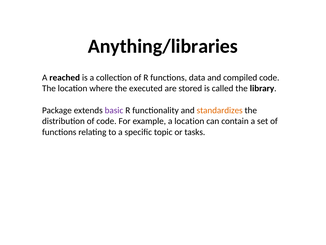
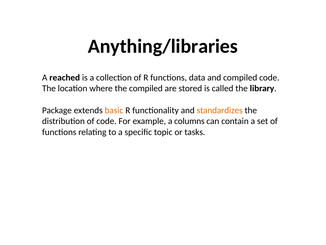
the executed: executed -> compiled
basic colour: purple -> orange
a location: location -> columns
